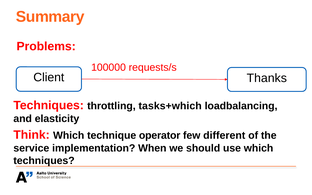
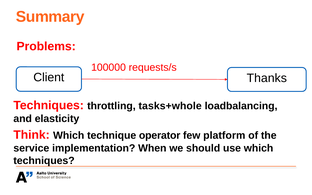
tasks+which: tasks+which -> tasks+whole
different: different -> platform
